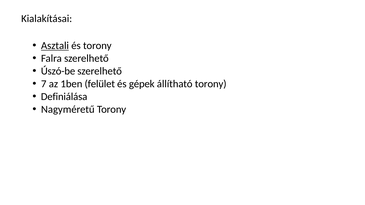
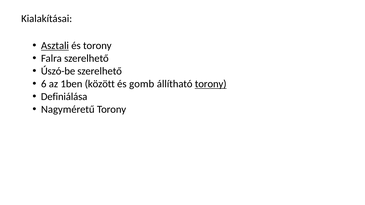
7: 7 -> 6
felület: felület -> között
gépek: gépek -> gomb
torony at (211, 84) underline: none -> present
